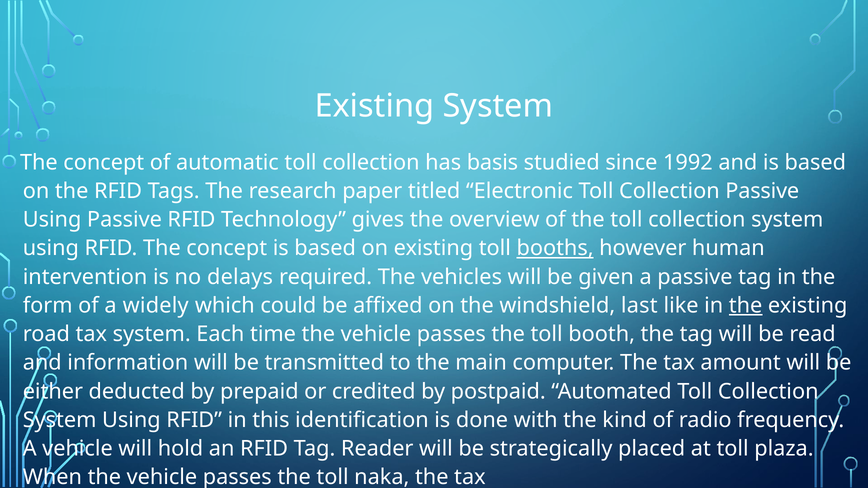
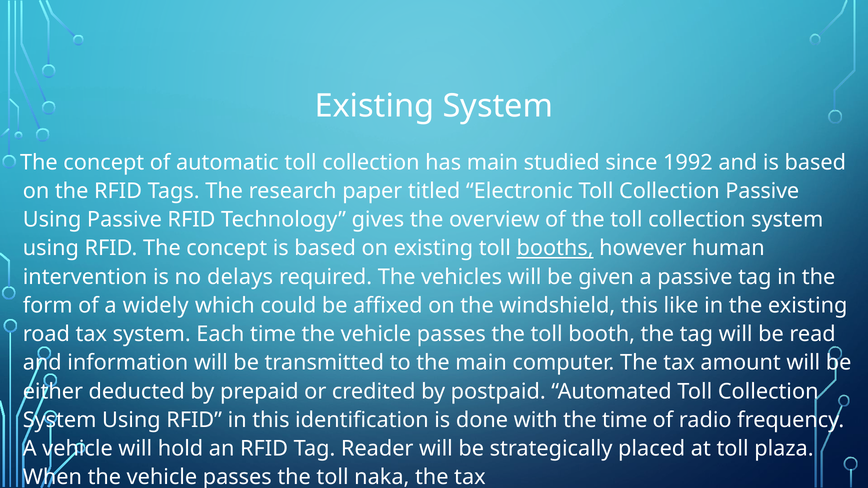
has basis: basis -> main
windshield last: last -> this
the at (746, 306) underline: present -> none
the kind: kind -> time
